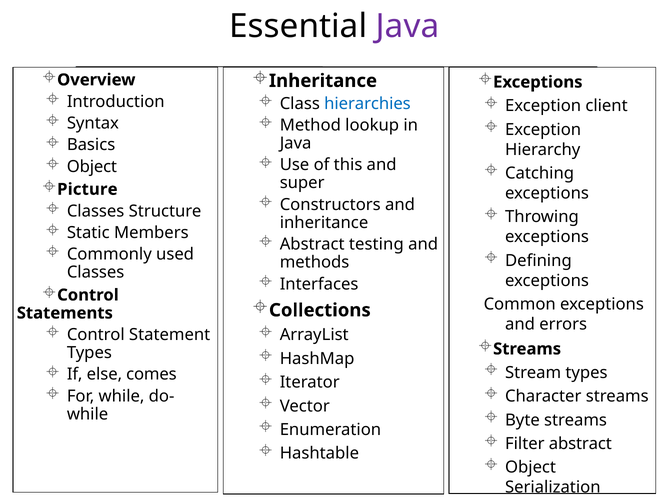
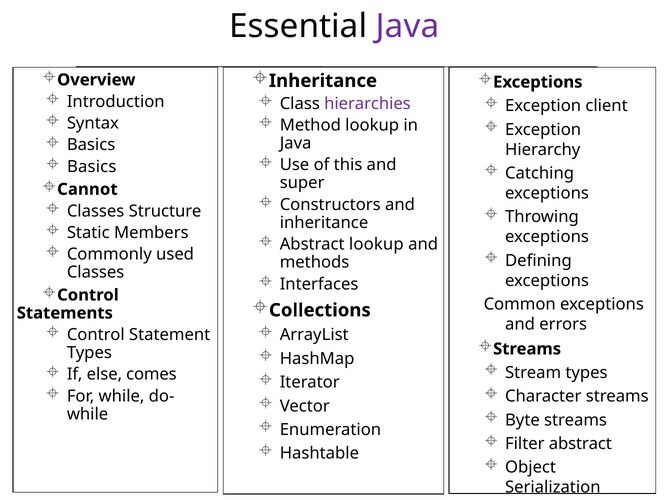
hierarchies colour: blue -> purple
Object at (92, 167): Object -> Basics
Picture: Picture -> Cannot
Abstract testing: testing -> lookup
